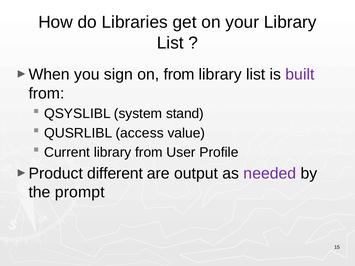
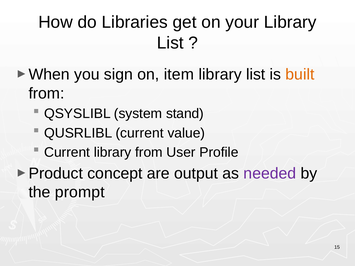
on from: from -> item
built colour: purple -> orange
QUSRLIBL access: access -> current
different: different -> concept
